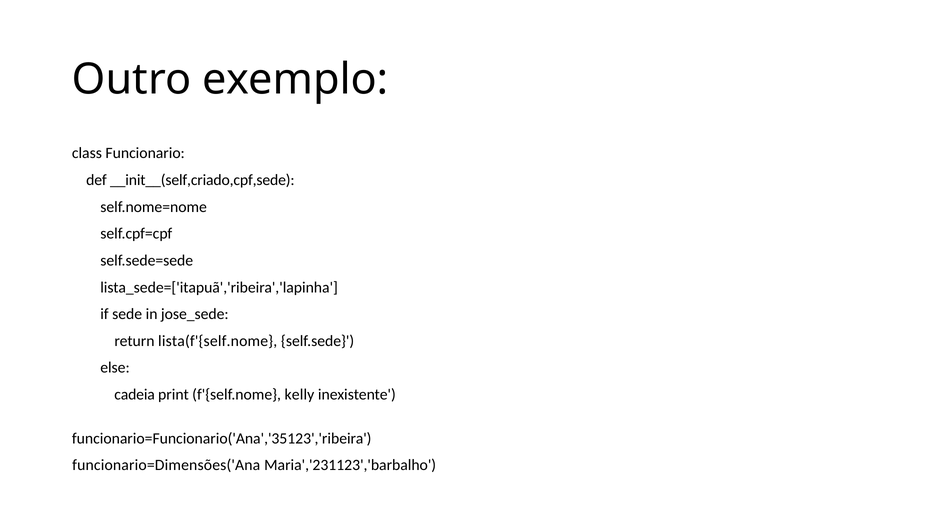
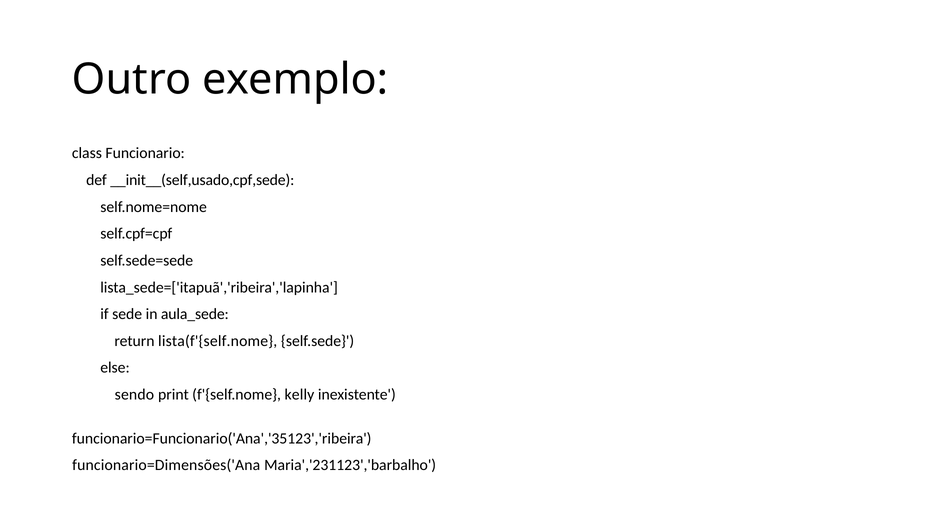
__init__(self,criado,cpf,sede: __init__(self,criado,cpf,sede -> __init__(self,usado,cpf,sede
jose_sede: jose_sede -> aula_sede
cadeia: cadeia -> sendo
